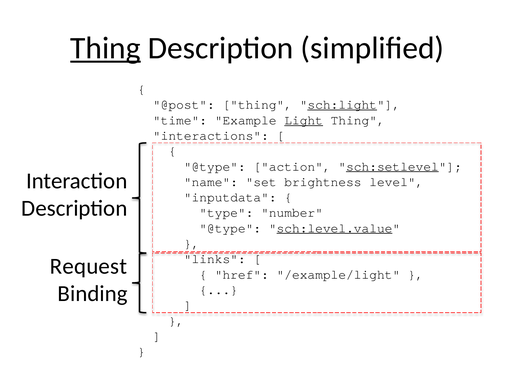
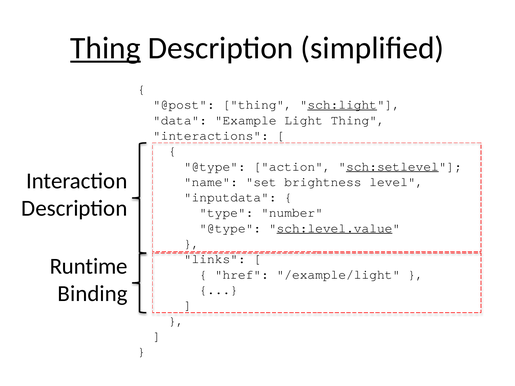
time: time -> data
Light underline: present -> none
Request: Request -> Runtime
